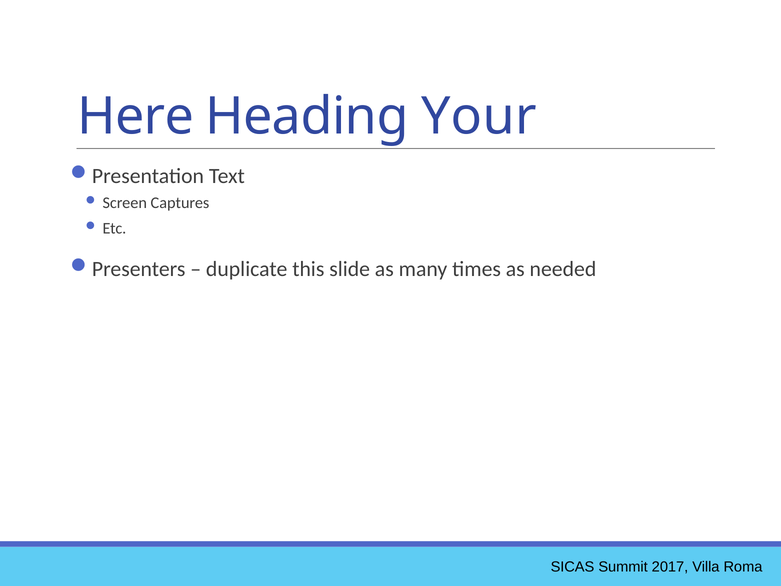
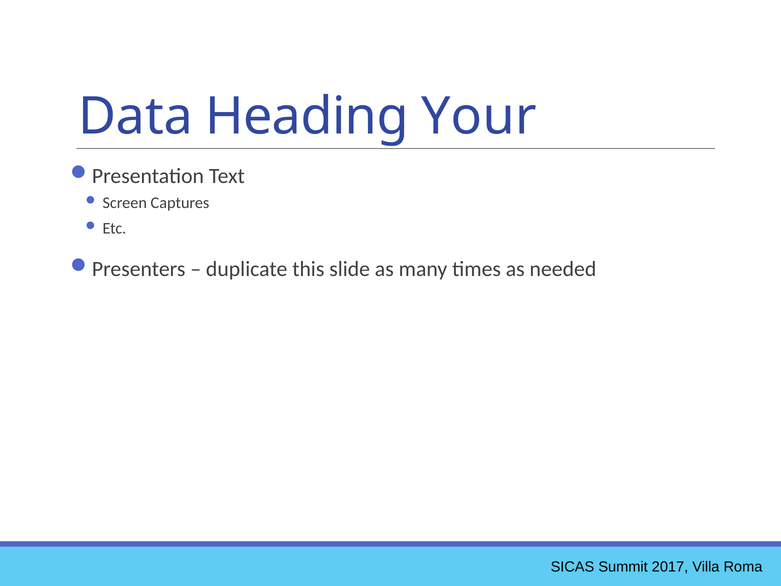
Here: Here -> Data
